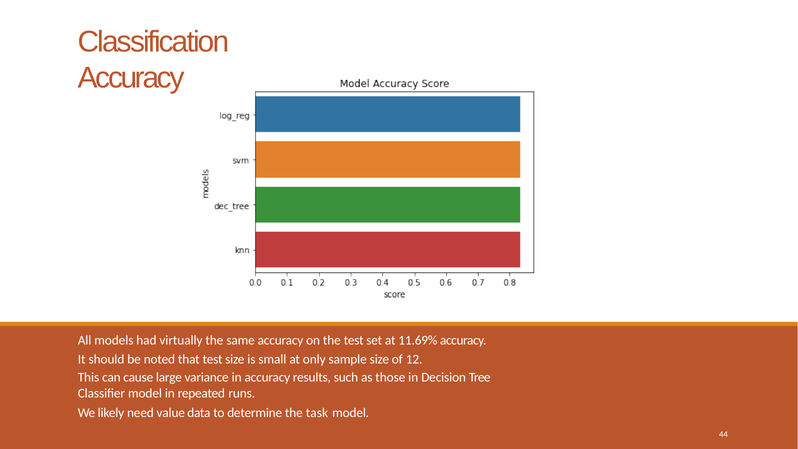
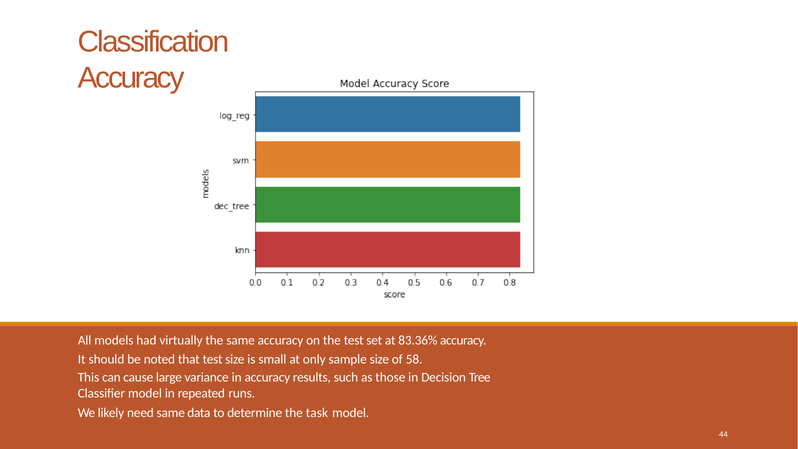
11.69%: 11.69% -> 83.36%
12: 12 -> 58
need value: value -> same
